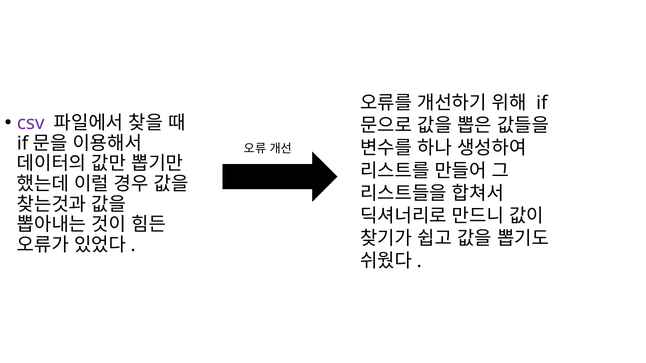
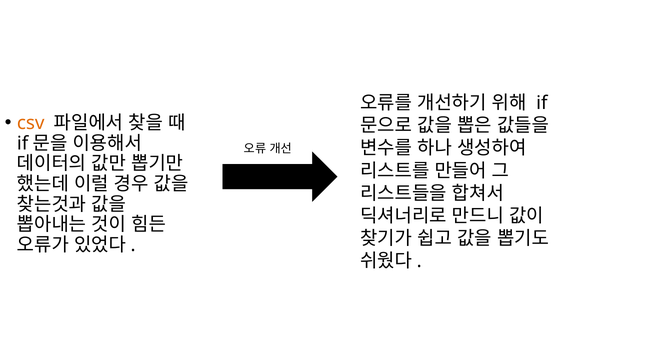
csv colour: purple -> orange
